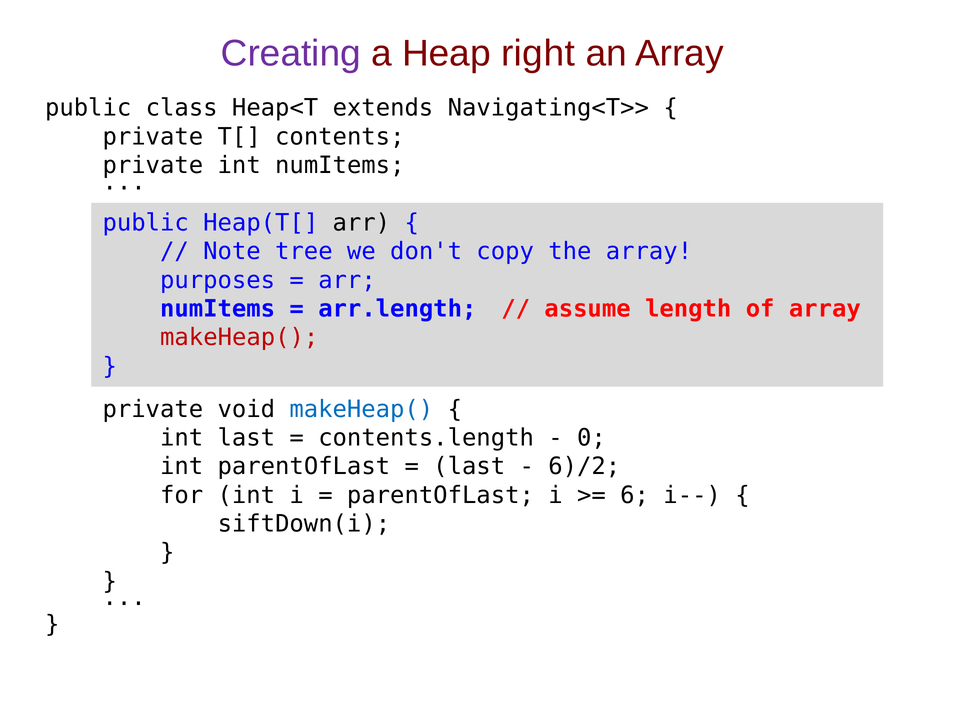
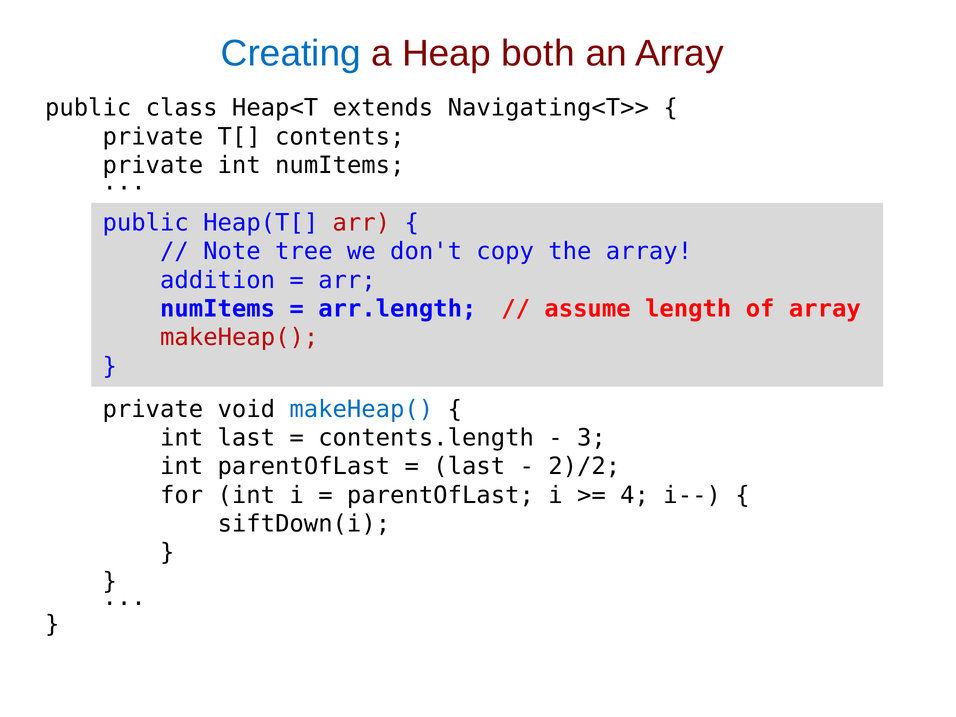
Creating colour: purple -> blue
right: right -> both
arr at (361, 223) colour: black -> red
purposes: purposes -> addition
0: 0 -> 3
6)/2: 6)/2 -> 2)/2
6: 6 -> 4
